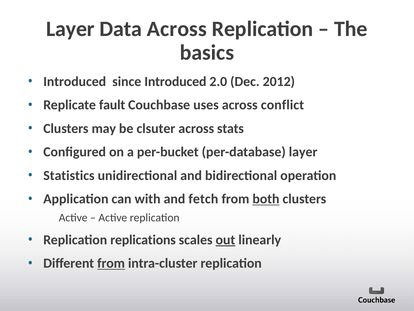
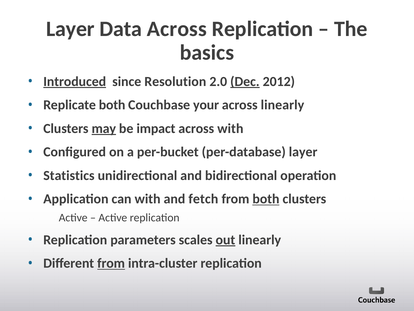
Introduced at (75, 81) underline: none -> present
since Introduced: Introduced -> Resolution
Dec underline: none -> present
Replicate fault: fault -> both
uses: uses -> your
across conflict: conflict -> linearly
may underline: none -> present
clsuter: clsuter -> impact
across stats: stats -> with
replications: replications -> parameters
